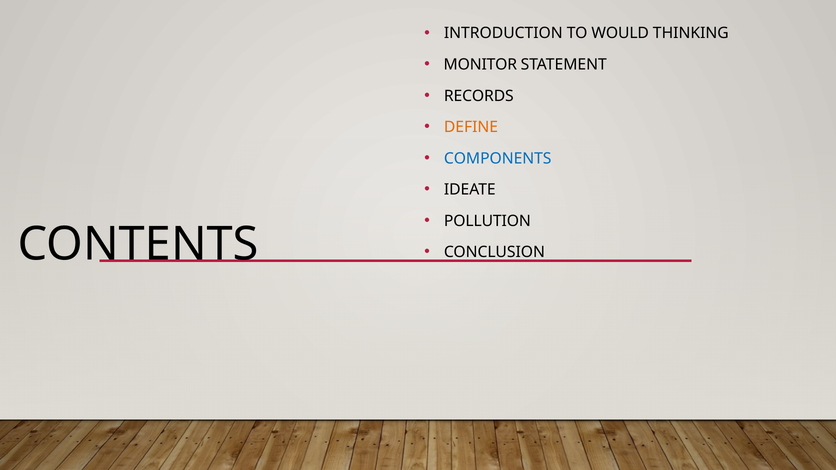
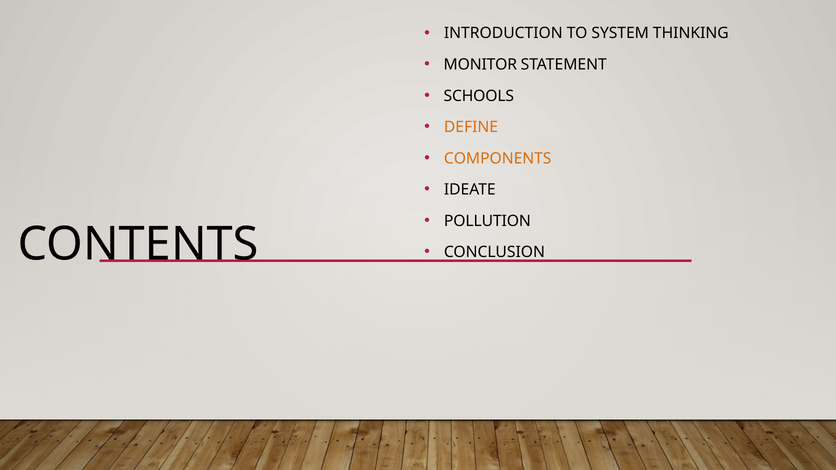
WOULD: WOULD -> SYSTEM
RECORDS: RECORDS -> SCHOOLS
COMPONENTS colour: blue -> orange
